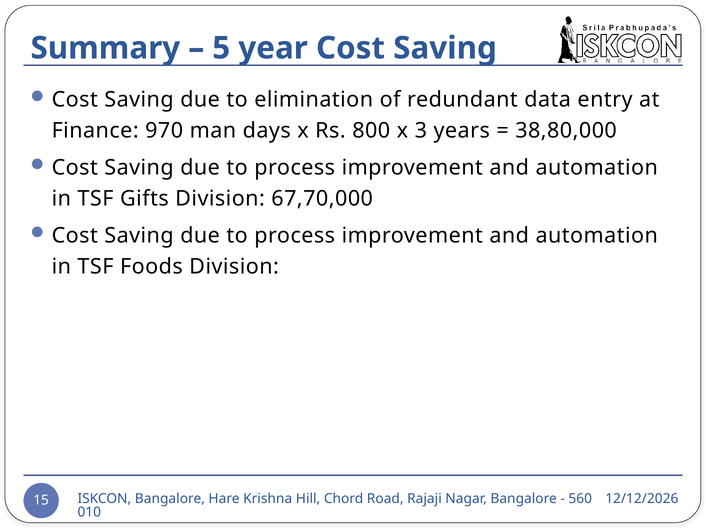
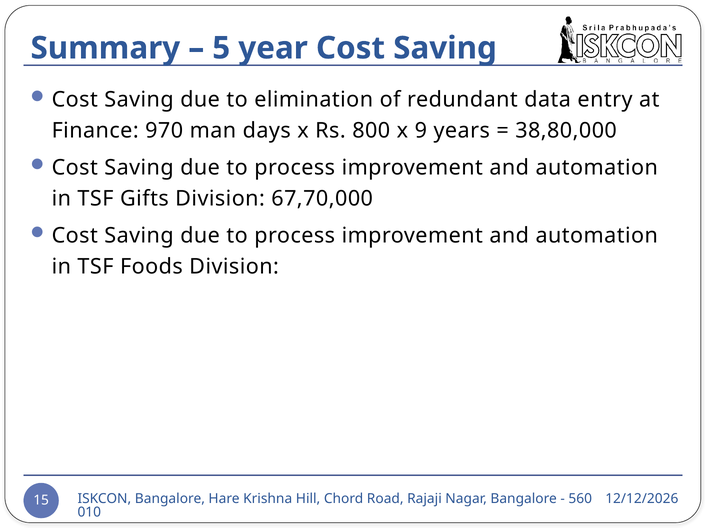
3: 3 -> 9
